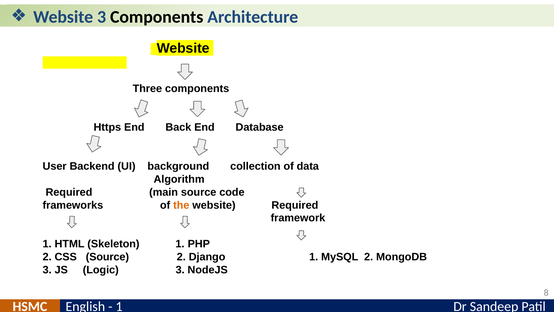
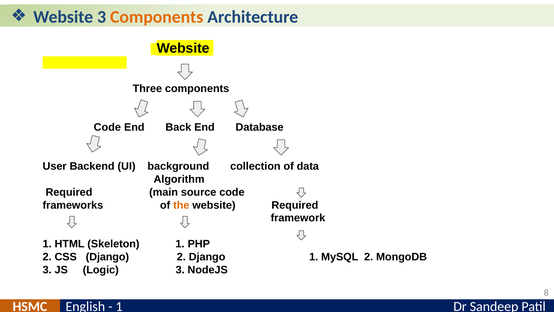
Components at (157, 17) colour: black -> orange
Https at (107, 127): Https -> Code
CSS Source: Source -> Django
